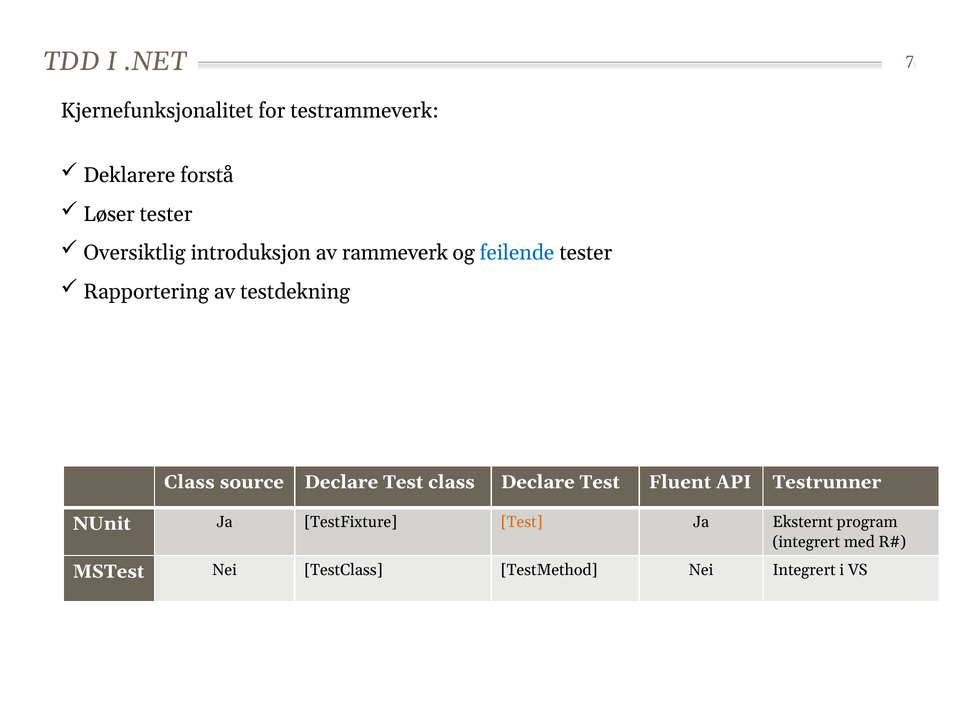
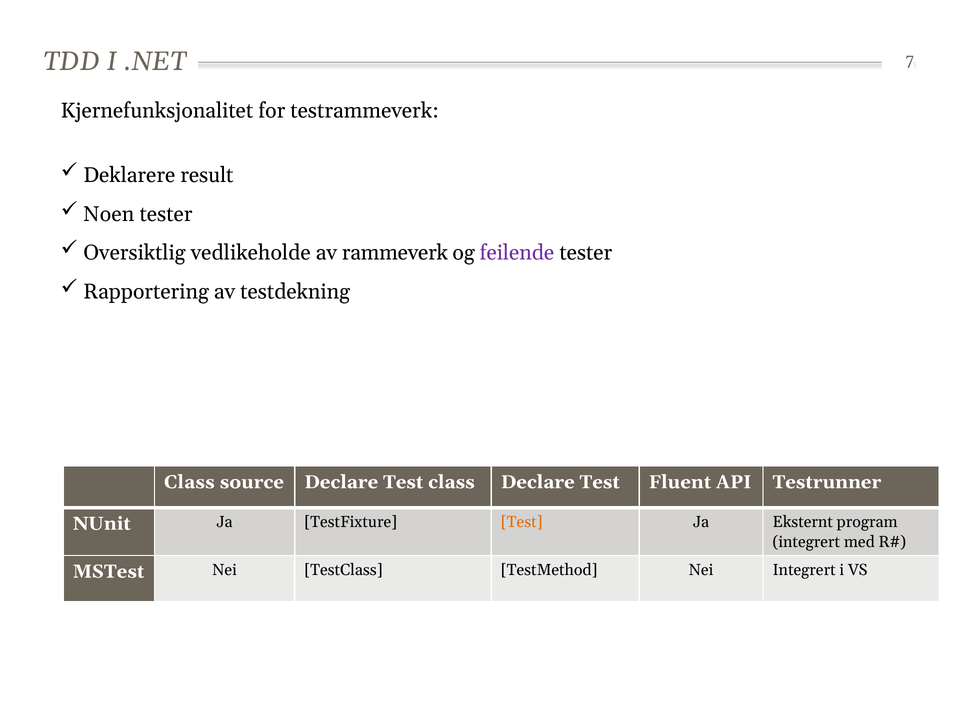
forstå: forstå -> result
Løser: Løser -> Noen
introduksjon: introduksjon -> vedlikeholde
feilende colour: blue -> purple
